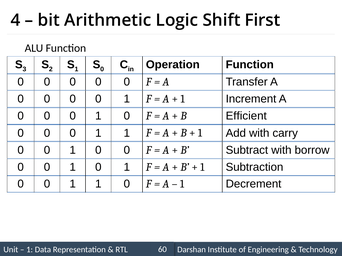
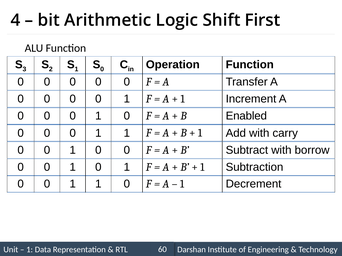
Efficient: Efficient -> Enabled
